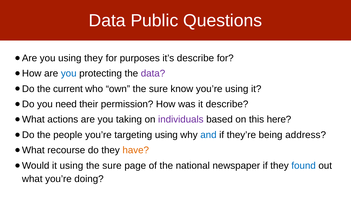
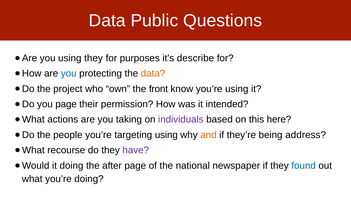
data at (153, 74) colour: purple -> orange
current: current -> project
own the sure: sure -> front
you need: need -> page
it describe: describe -> intended
and colour: blue -> orange
have colour: orange -> purple
it using: using -> doing
sure at (112, 166): sure -> after
